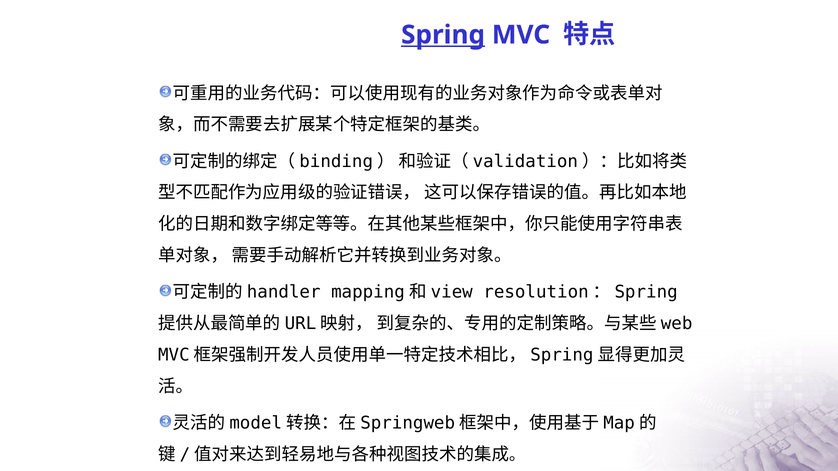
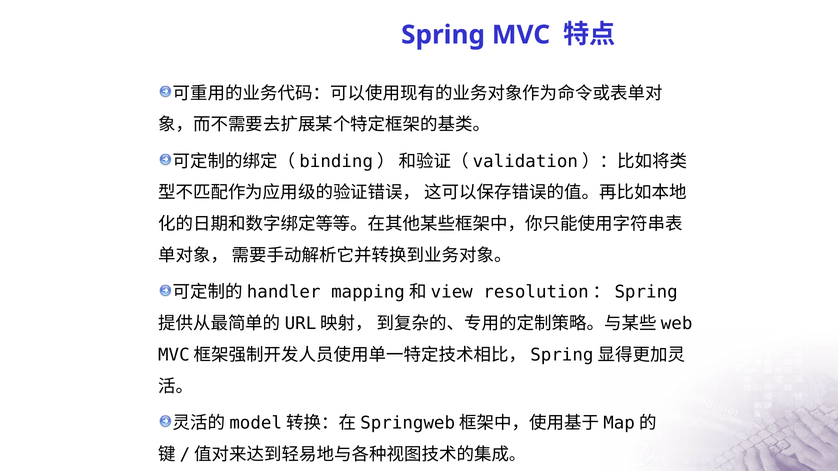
Spring underline: present -> none
